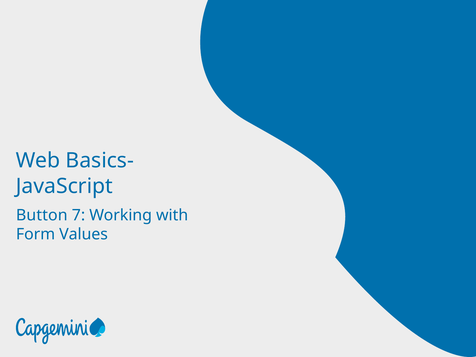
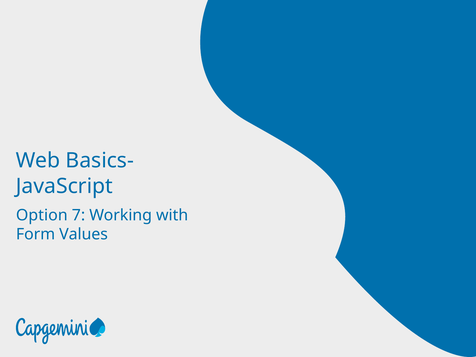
Button: Button -> Option
